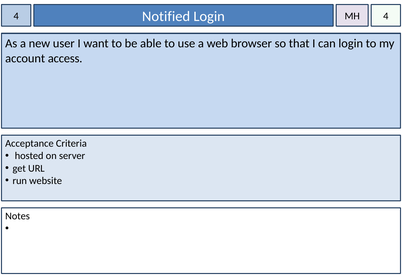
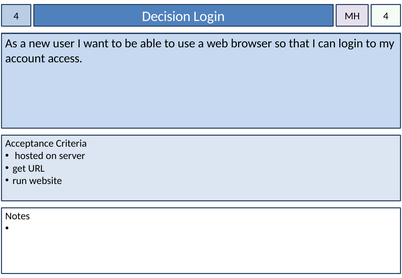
Notified: Notified -> Decision
